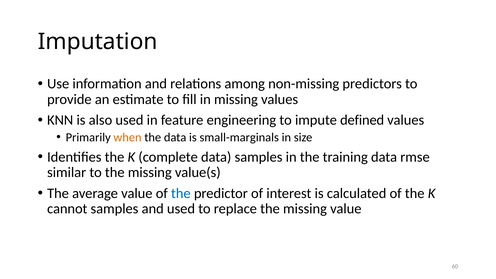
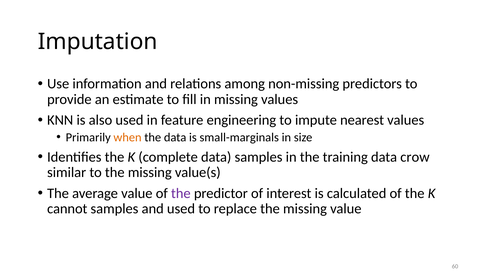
defined: defined -> nearest
rmse: rmse -> crow
the at (181, 193) colour: blue -> purple
